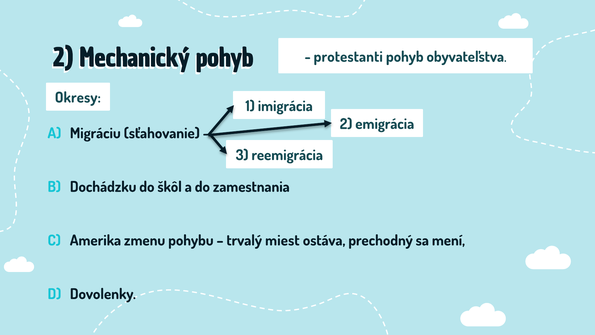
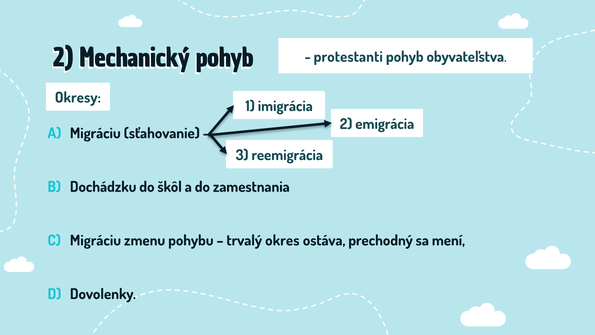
Amerika at (95, 240): Amerika -> Migráciu
miest: miest -> okres
